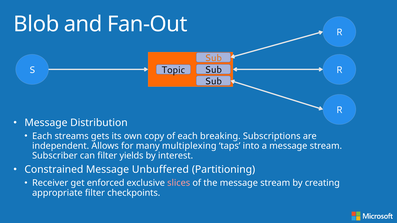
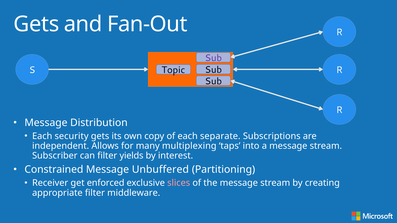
Blob at (36, 24): Blob -> Gets
Sub at (213, 58) colour: orange -> purple
streams: streams -> security
breaking: breaking -> separate
checkpoints: checkpoints -> middleware
